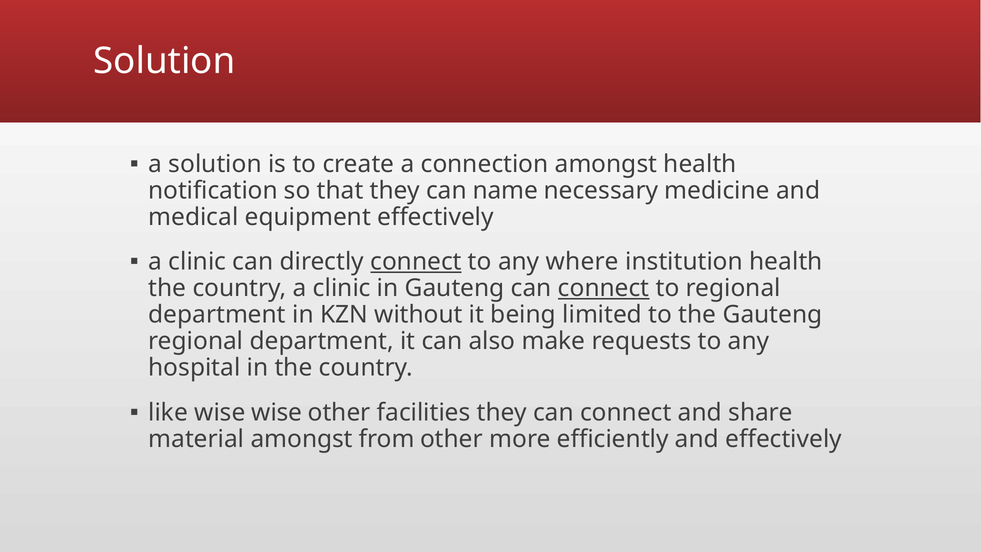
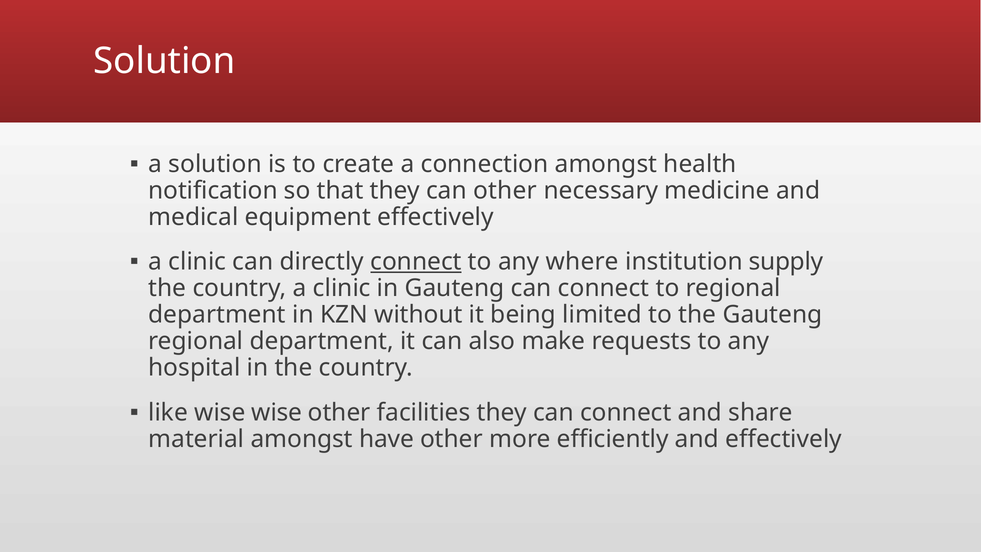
can name: name -> other
institution health: health -> supply
connect at (604, 288) underline: present -> none
from: from -> have
